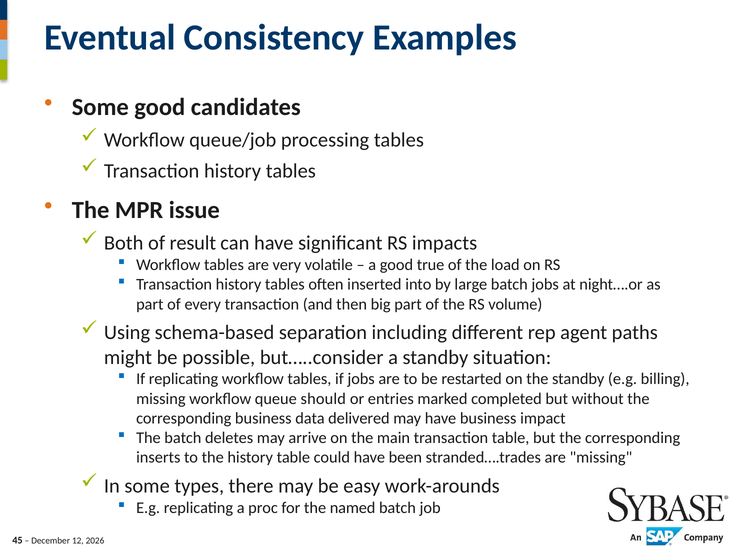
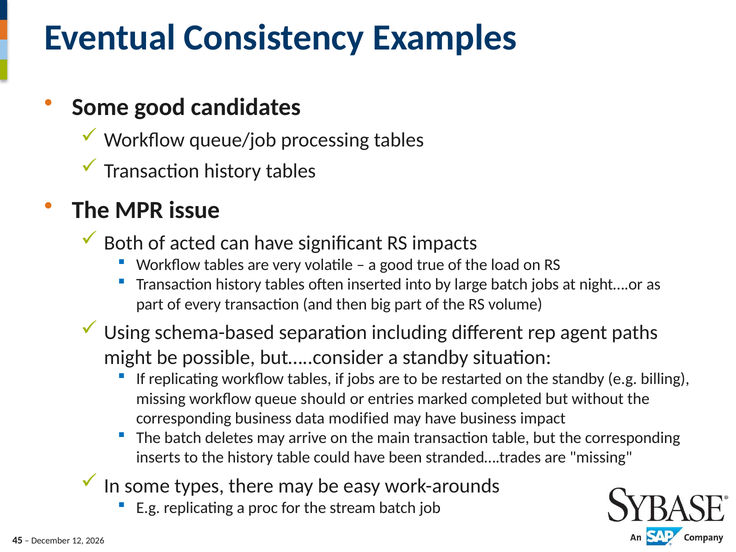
result: result -> acted
delivered: delivered -> modified
named: named -> stream
